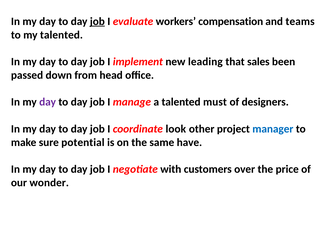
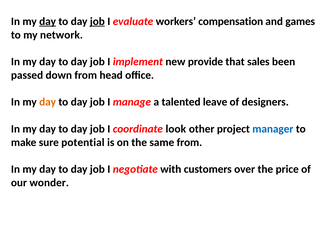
day at (48, 21) underline: none -> present
teams: teams -> games
my talented: talented -> network
leading: leading -> provide
day at (48, 102) colour: purple -> orange
must: must -> leave
same have: have -> from
